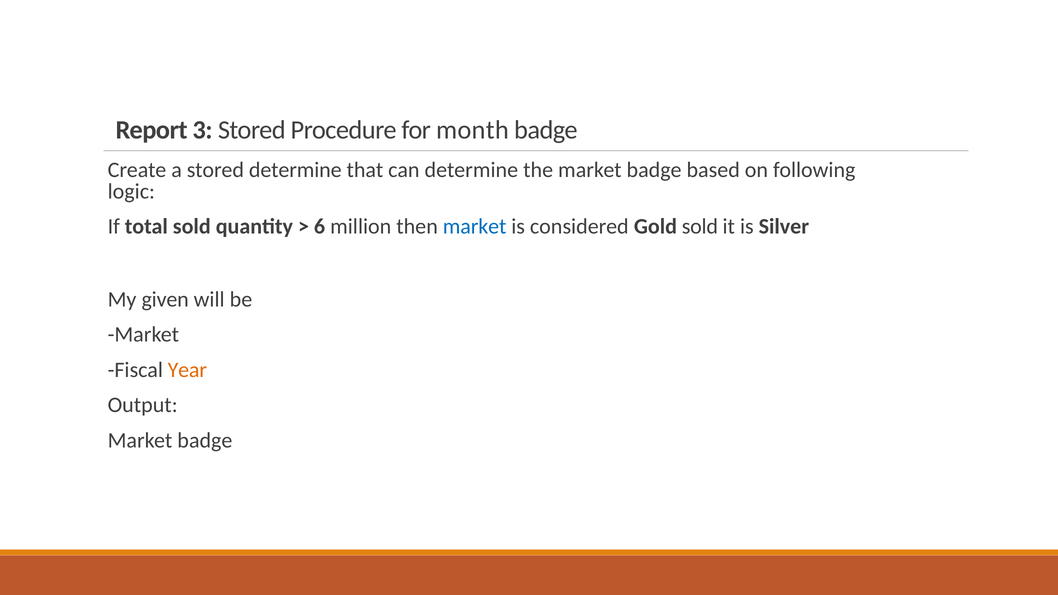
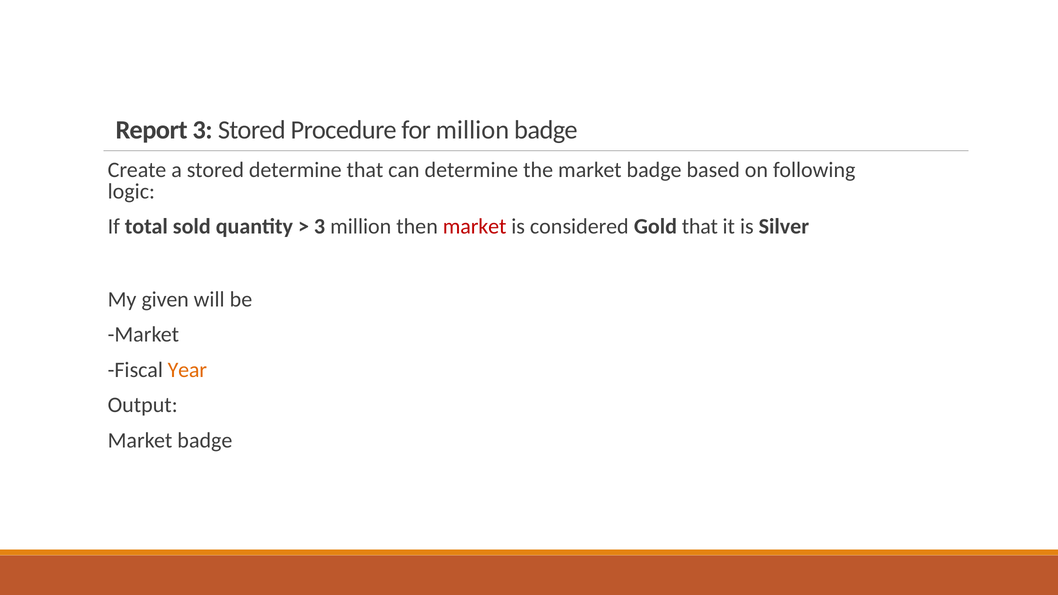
for month: month -> million
6 at (320, 227): 6 -> 3
market at (475, 227) colour: blue -> red
Gold sold: sold -> that
